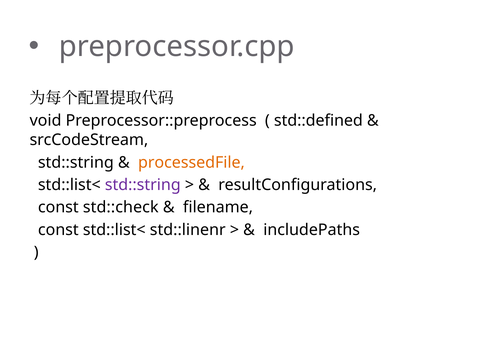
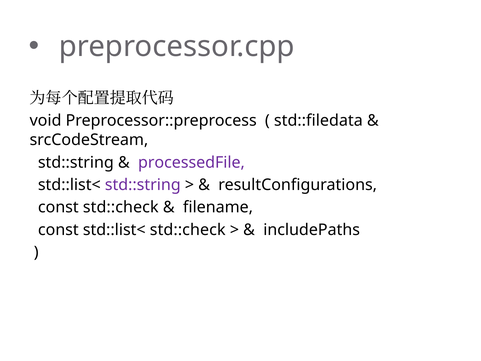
std::defined: std::defined -> std::filedata
processedFile colour: orange -> purple
std::list< std::linenr: std::linenr -> std::check
